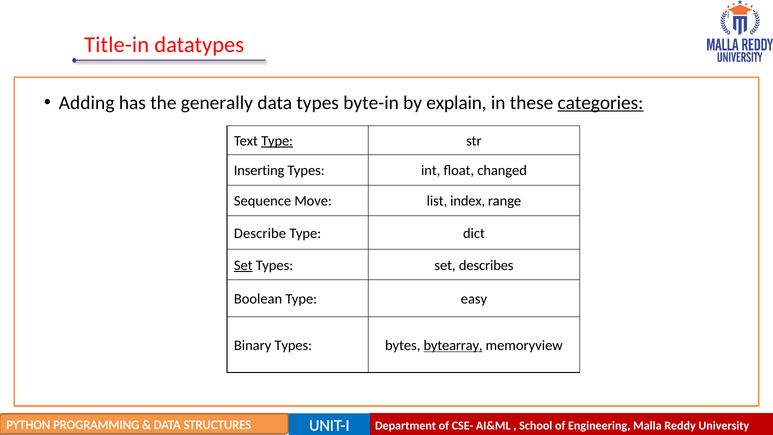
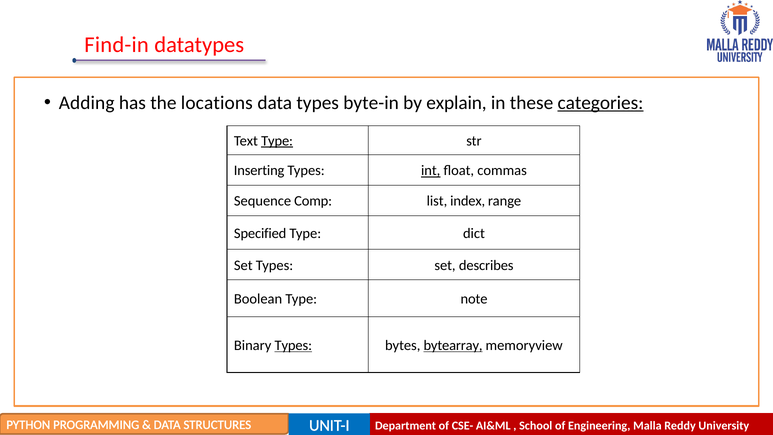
Title-in: Title-in -> Find-in
generally: generally -> locations
int underline: none -> present
changed: changed -> commas
Move: Move -> Comp
Describe: Describe -> Specified
Set at (243, 265) underline: present -> none
easy: easy -> note
Types at (293, 345) underline: none -> present
